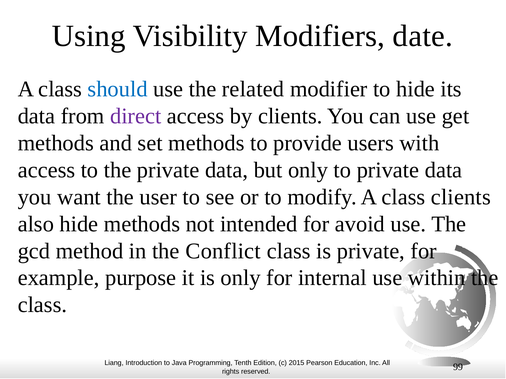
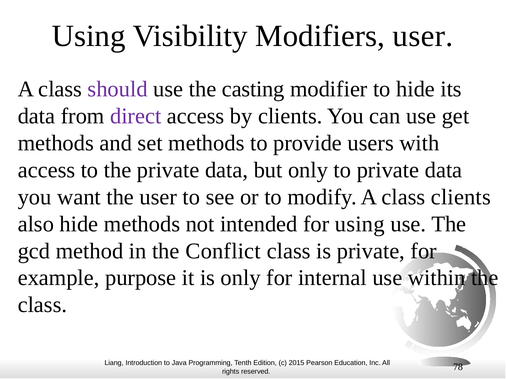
Modifiers date: date -> user
should colour: blue -> purple
related: related -> casting
for avoid: avoid -> using
99: 99 -> 78
